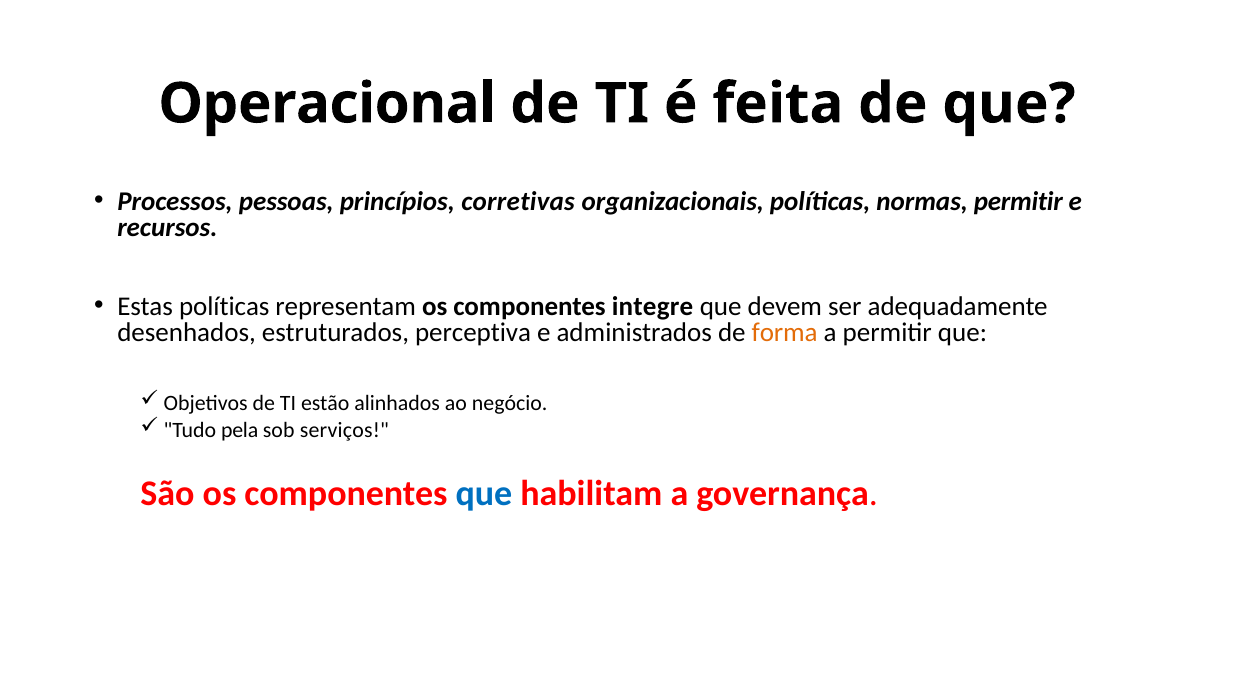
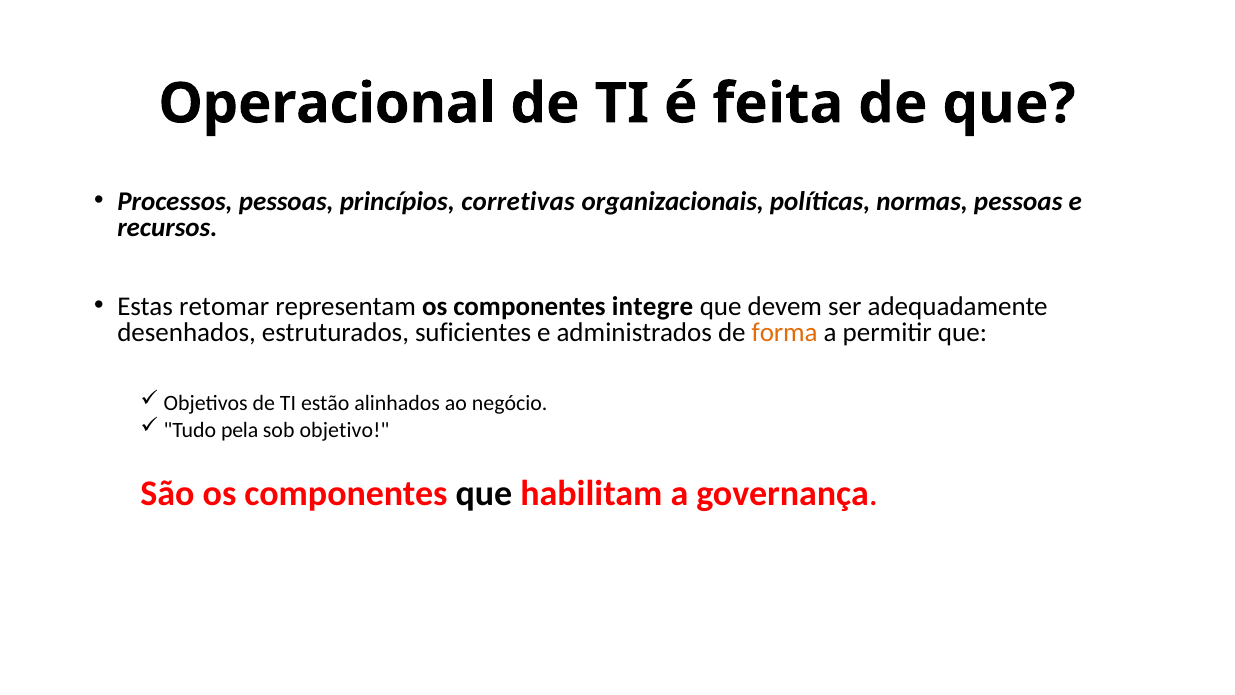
normas permitir: permitir -> pessoas
Estas políticas: políticas -> retomar
perceptiva: perceptiva -> suficientes
serviços: serviços -> objetivo
que at (484, 493) colour: blue -> black
